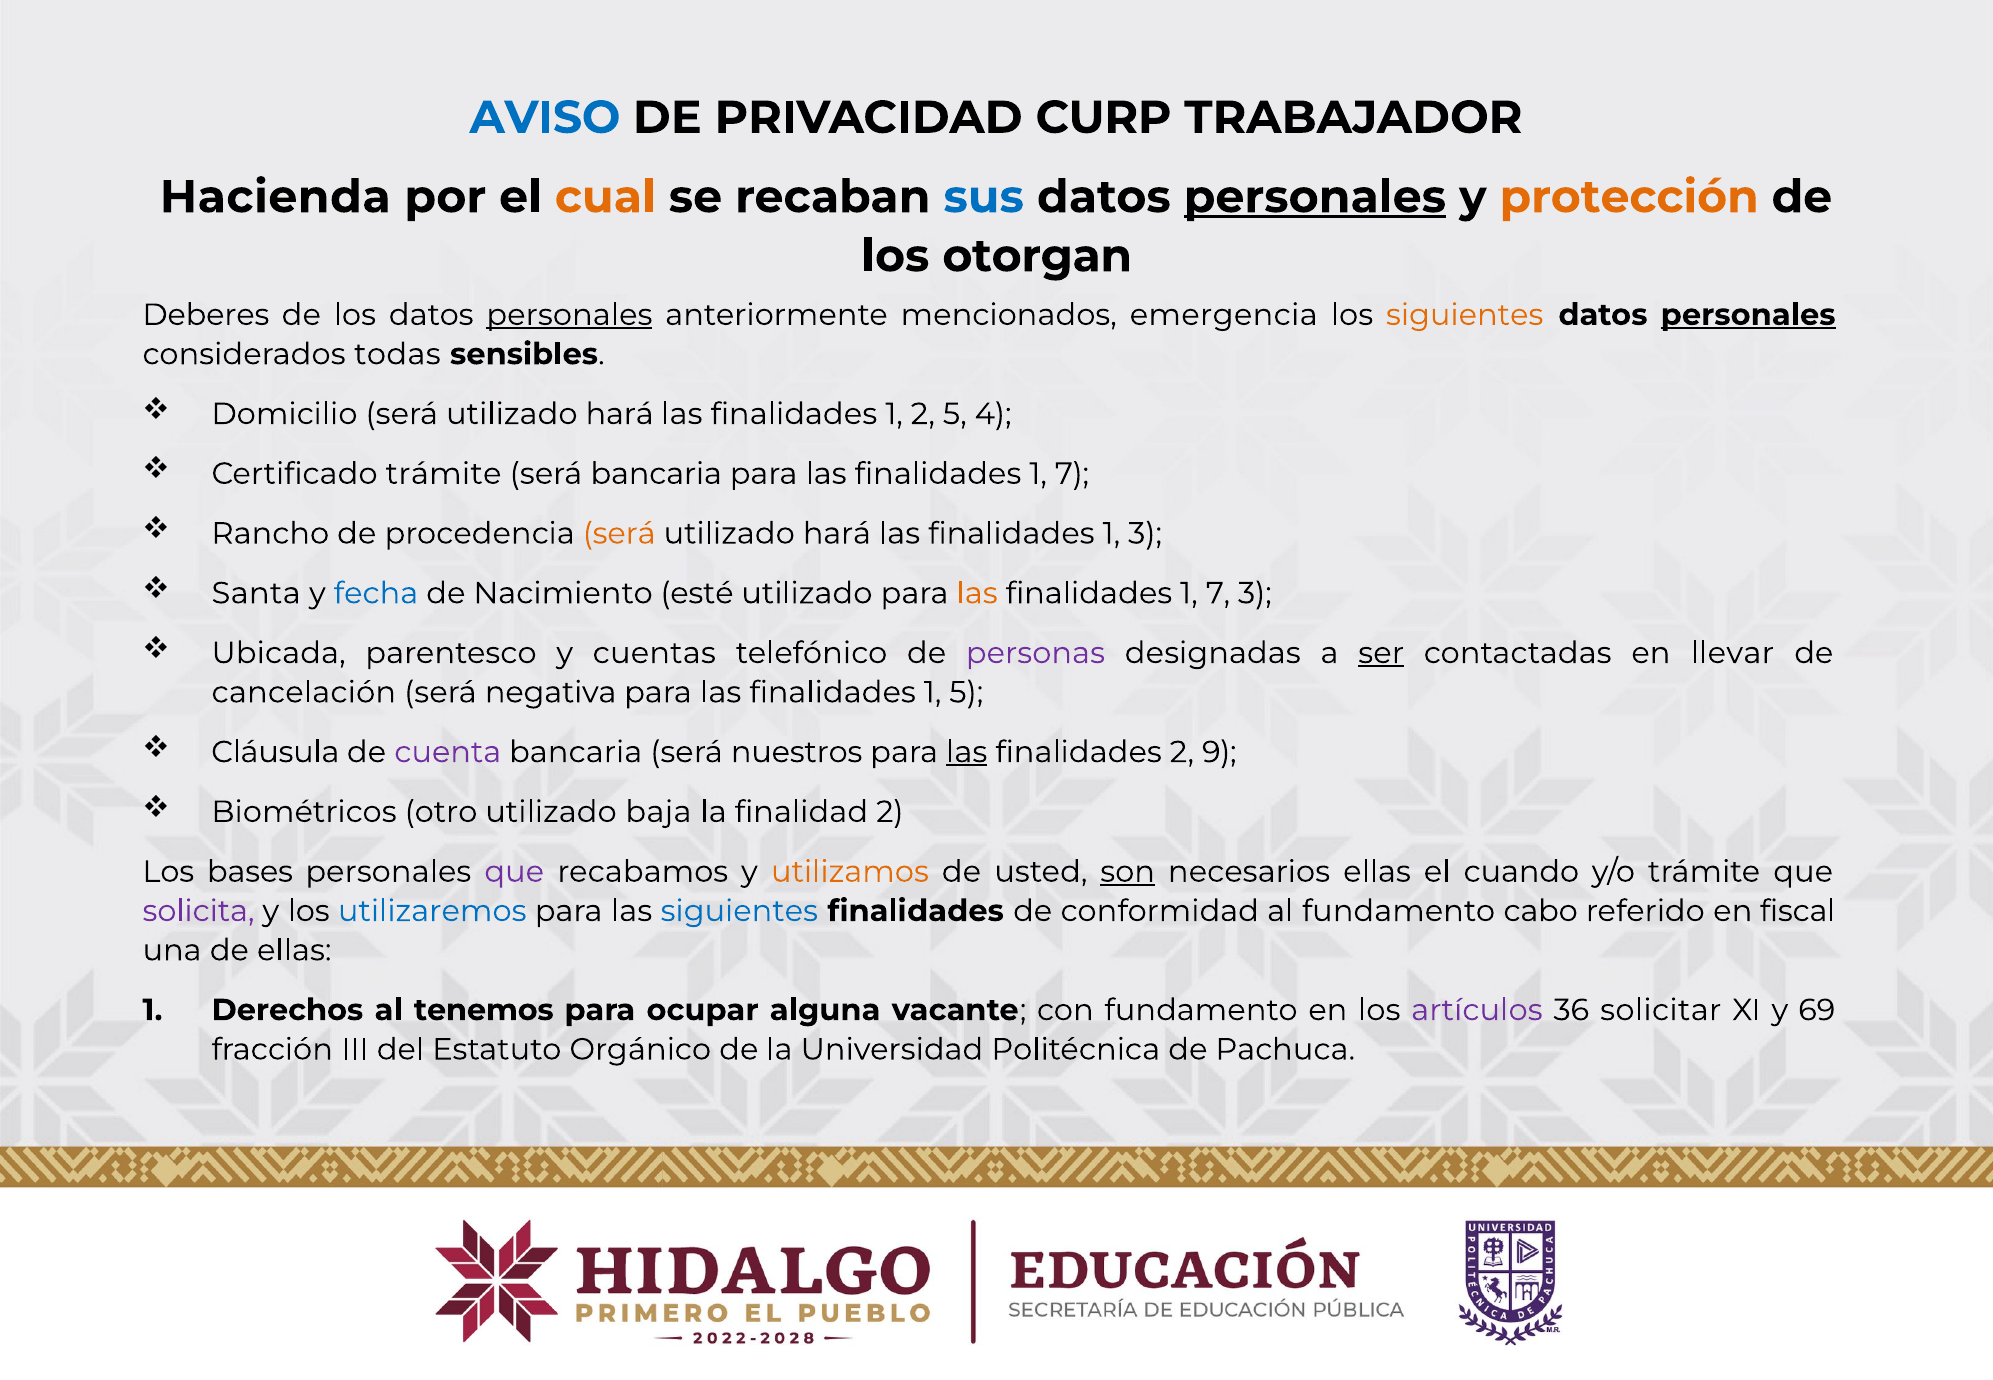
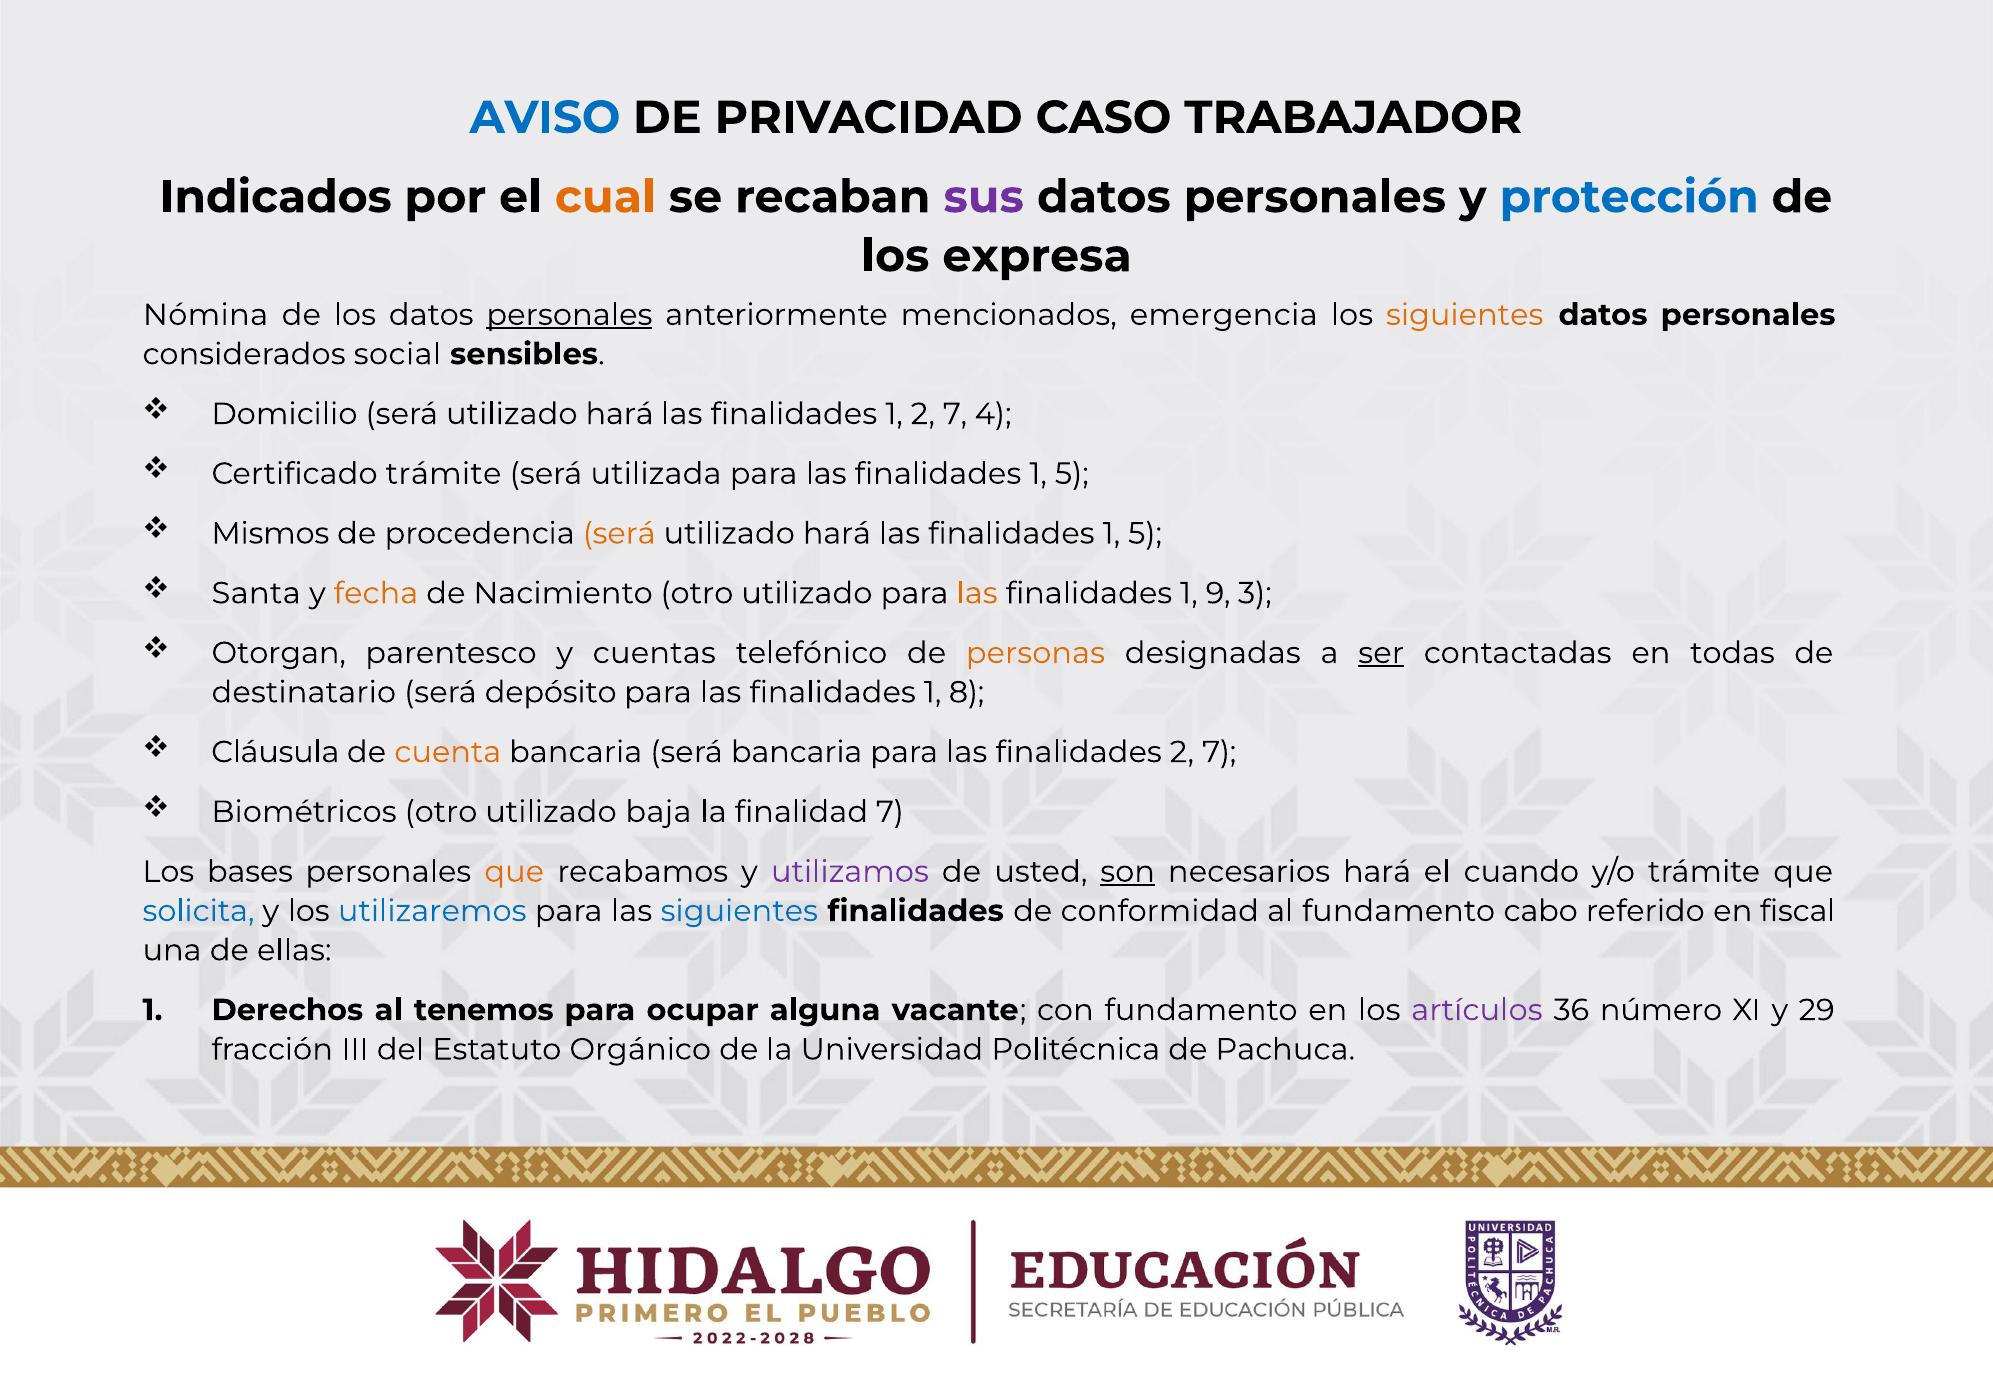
CURP: CURP -> CASO
Hacienda: Hacienda -> Indicados
sus colour: blue -> purple
personales at (1315, 197) underline: present -> none
protección colour: orange -> blue
otorgan: otorgan -> expresa
Deberes: Deberes -> Nómina
personales at (1748, 315) underline: present -> none
todas: todas -> social
1 2 5: 5 -> 7
será bancaria: bancaria -> utilizada
7 at (1072, 474): 7 -> 5
Rancho: Rancho -> Mismos
3 at (1145, 533): 3 -> 5
fecha colour: blue -> orange
Nacimiento esté: esté -> otro
7 at (1218, 593): 7 -> 9
Ubicada: Ubicada -> Otorgan
personas colour: purple -> orange
llevar: llevar -> todas
cancelación: cancelación -> destinatario
negativa: negativa -> depósito
1 5: 5 -> 8
cuenta colour: purple -> orange
será nuestros: nuestros -> bancaria
las at (967, 752) underline: present -> none
finalidades 2 9: 9 -> 7
finalidad 2: 2 -> 7
que at (514, 871) colour: purple -> orange
utilizamos colour: orange -> purple
necesarios ellas: ellas -> hará
solicita colour: purple -> blue
solicitar: solicitar -> número
69: 69 -> 29
